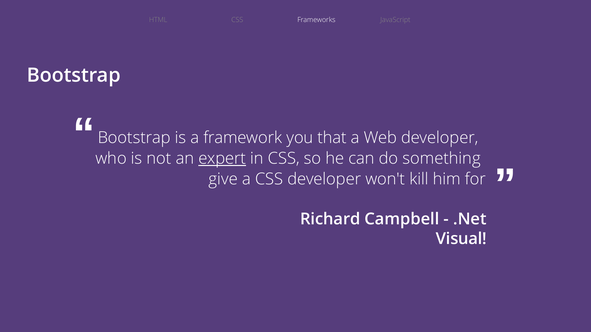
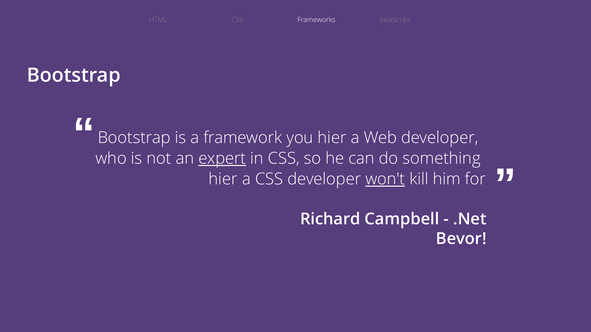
you that: that -> hier
give at (223, 179): give -> hier
won't underline: none -> present
Visual: Visual -> Bevor
